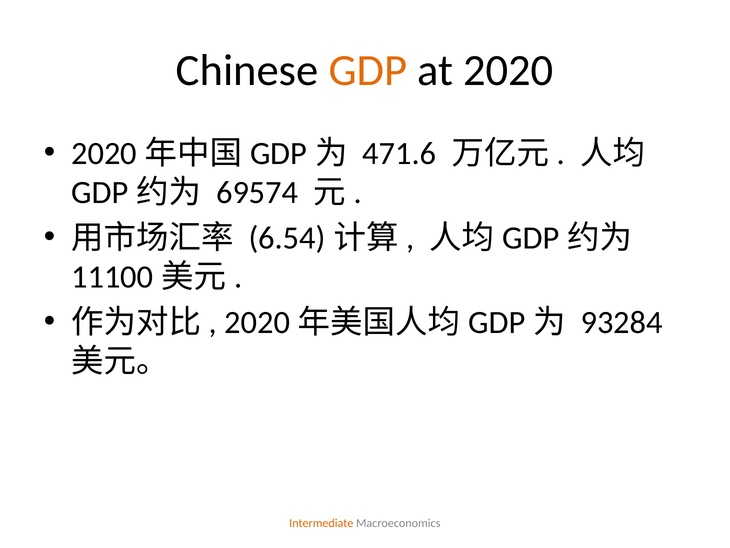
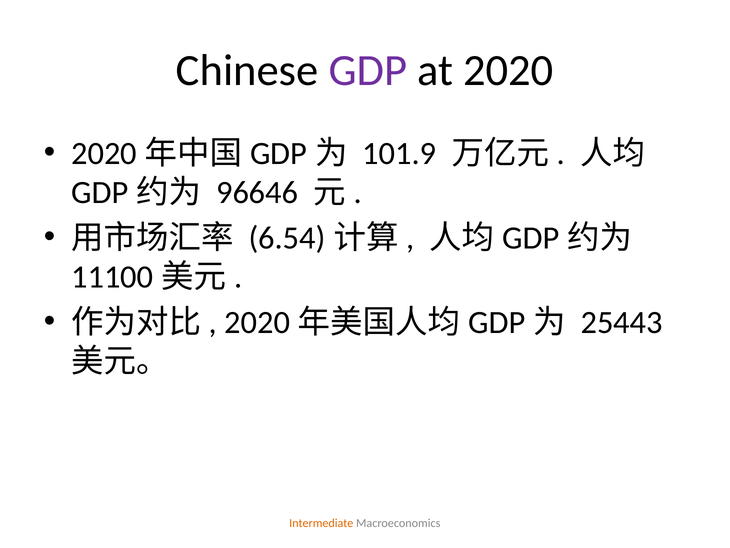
GDP colour: orange -> purple
471.6: 471.6 -> 101.9
69574: 69574 -> 96646
93284: 93284 -> 25443
